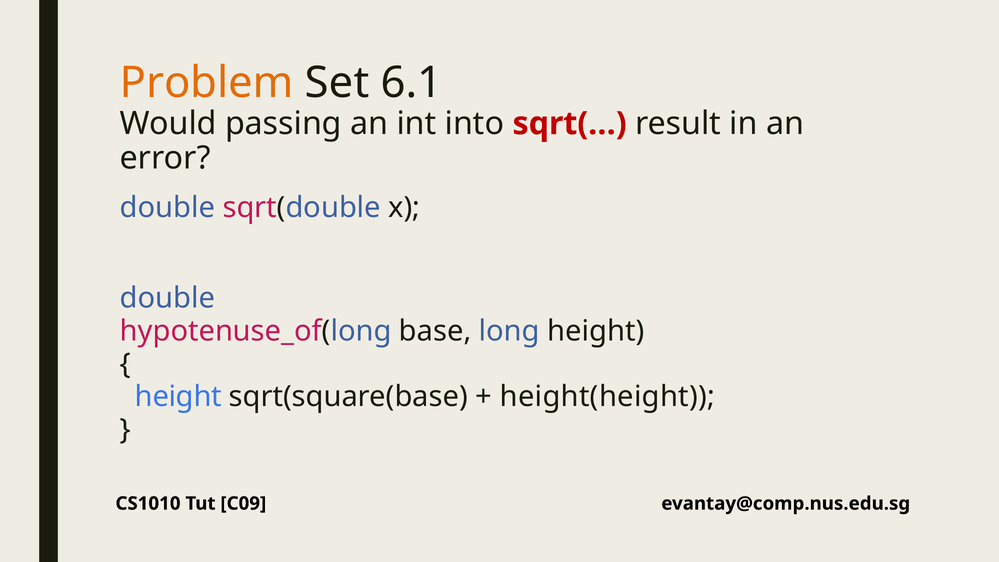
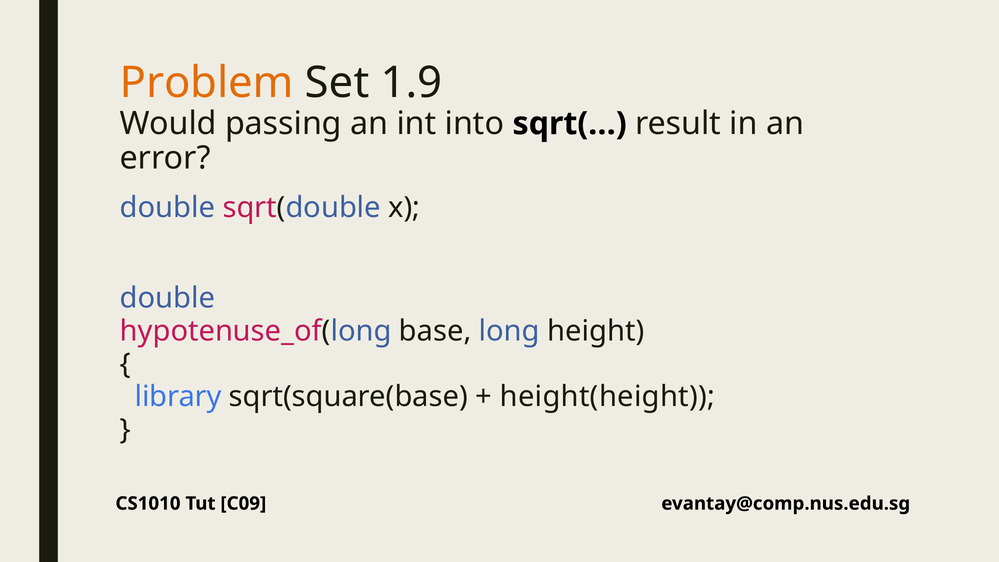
6.1: 6.1 -> 1.9
sqrt(… colour: red -> black
height at (178, 397): height -> library
